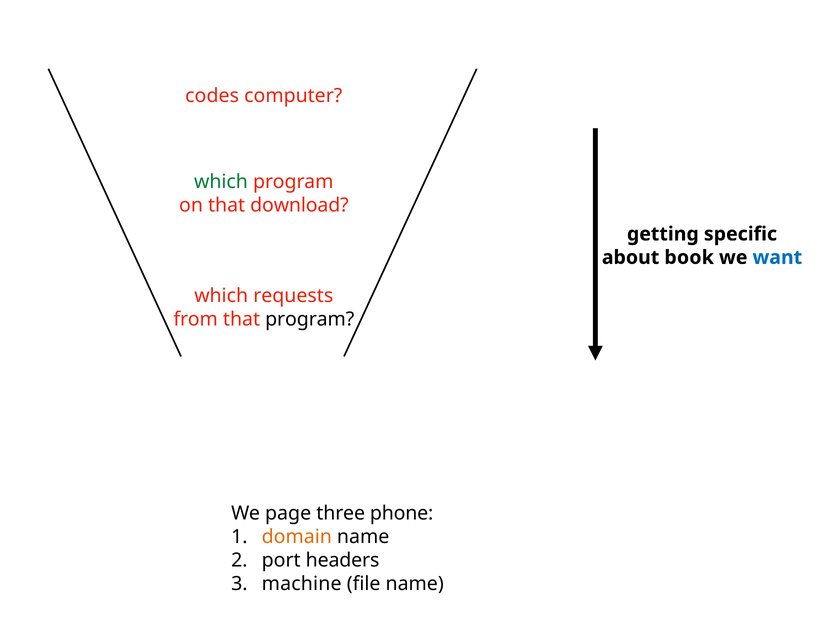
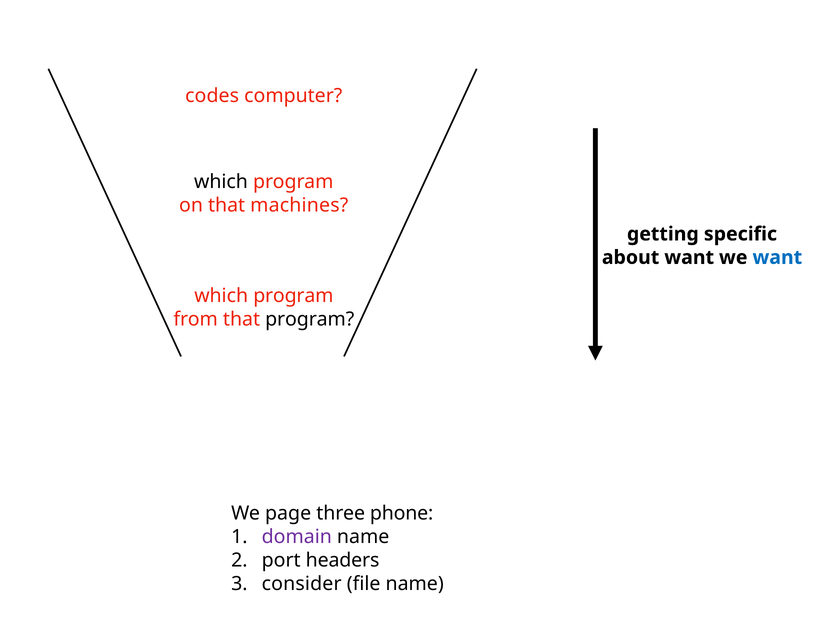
which at (221, 182) colour: green -> black
download: download -> machines
about book: book -> want
requests at (293, 296): requests -> program
domain colour: orange -> purple
machine: machine -> consider
